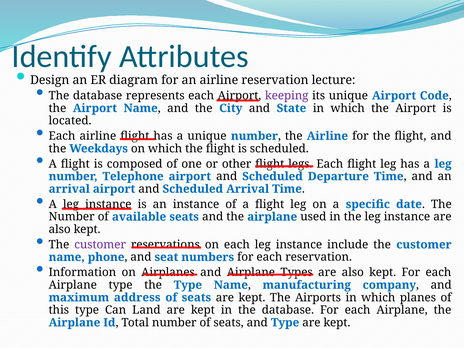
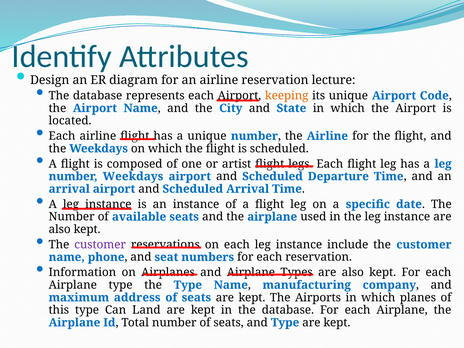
keeping colour: purple -> orange
other: other -> artist
number Telephone: Telephone -> Weekdays
